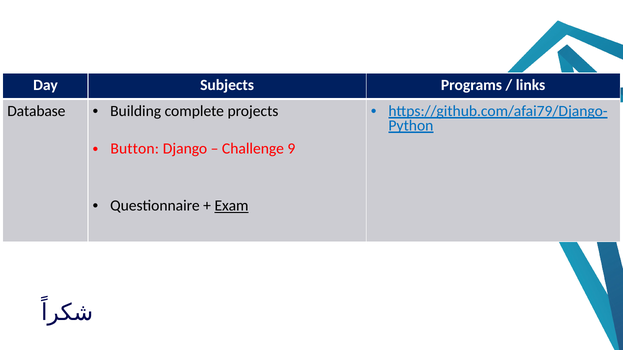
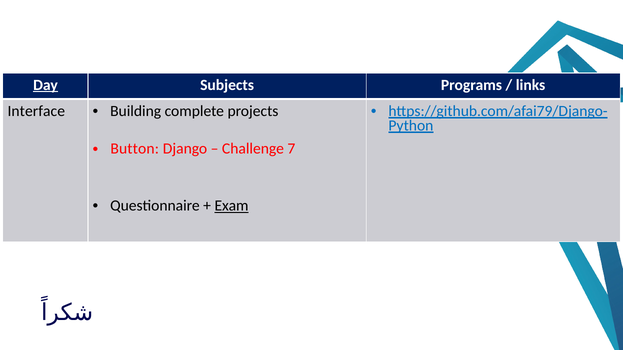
Day underline: none -> present
Database: Database -> Interface
9: 9 -> 7
